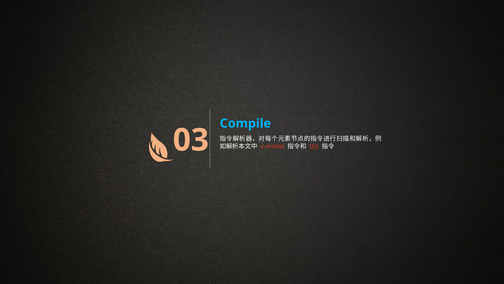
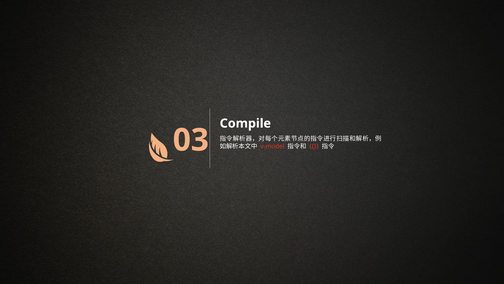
Compile colour: light blue -> white
